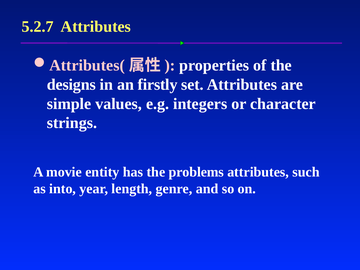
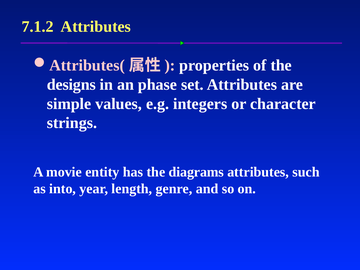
5.2.7: 5.2.7 -> 7.1.2
firstly: firstly -> phase
problems: problems -> diagrams
